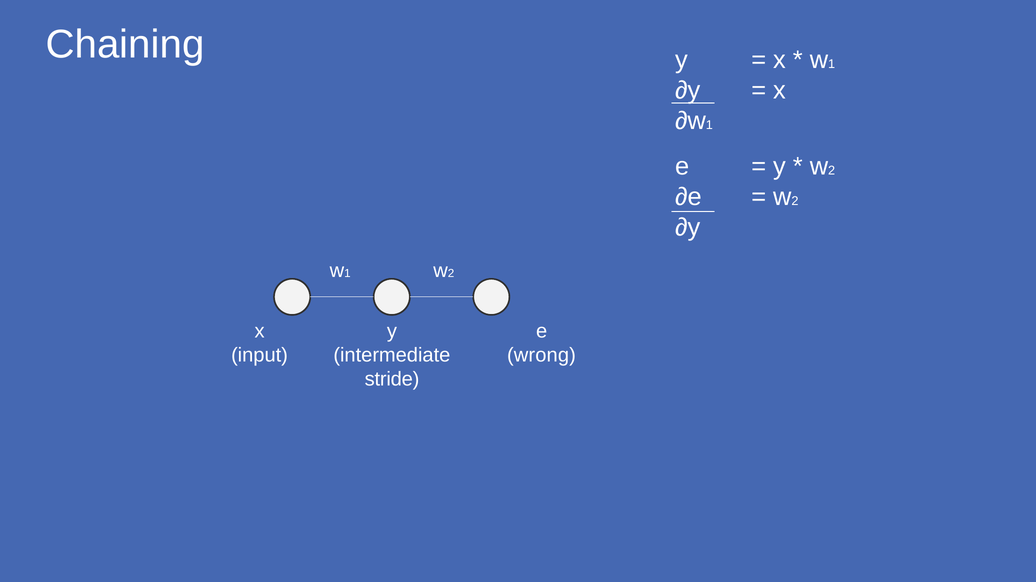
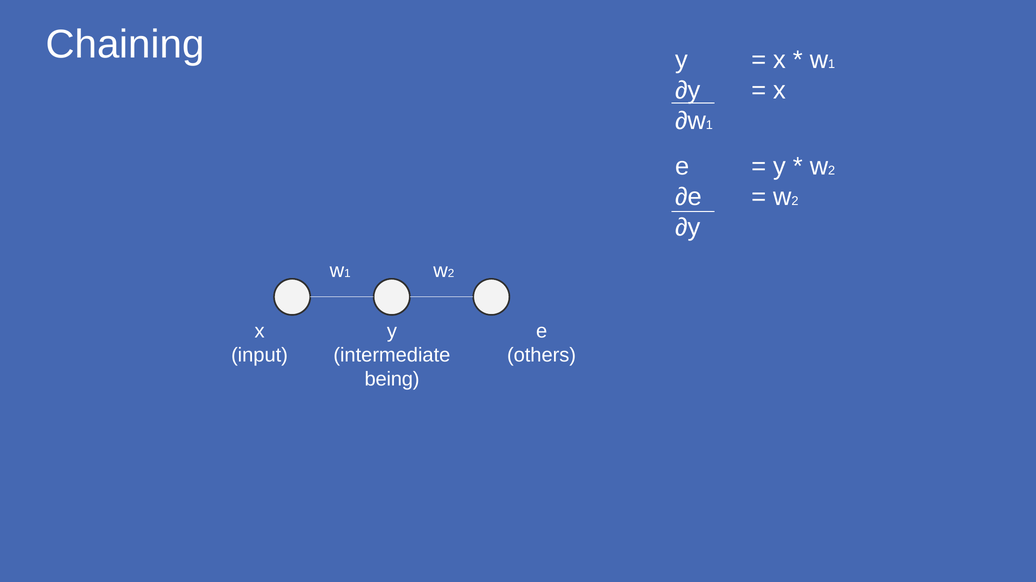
wrong: wrong -> others
stride: stride -> being
